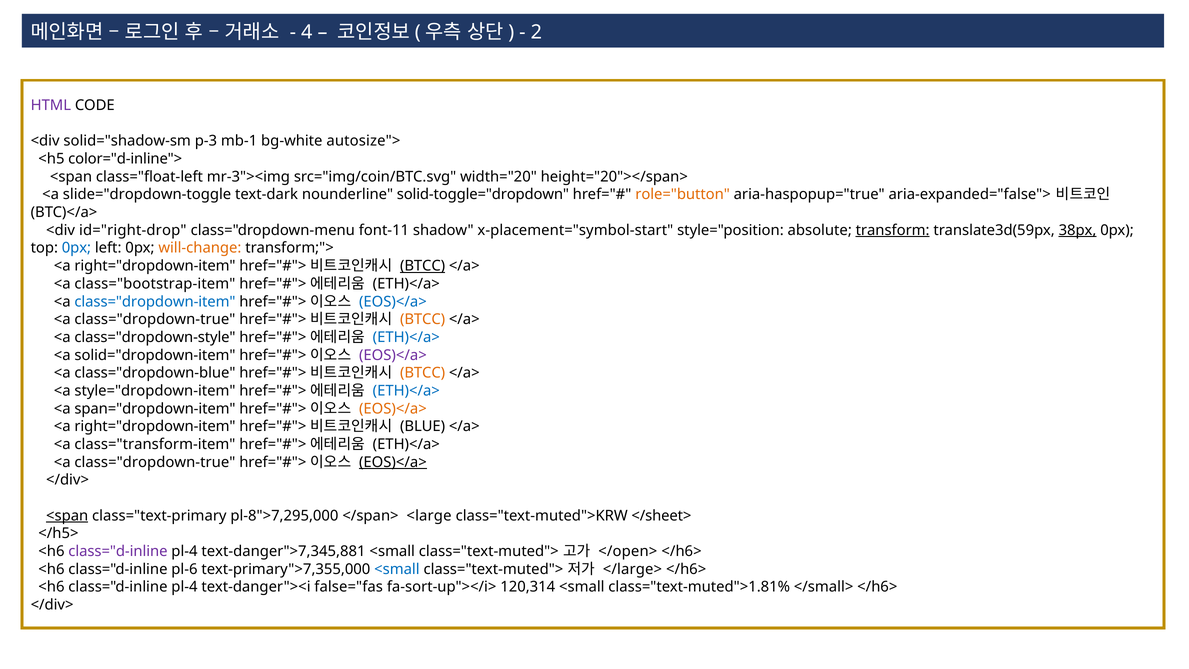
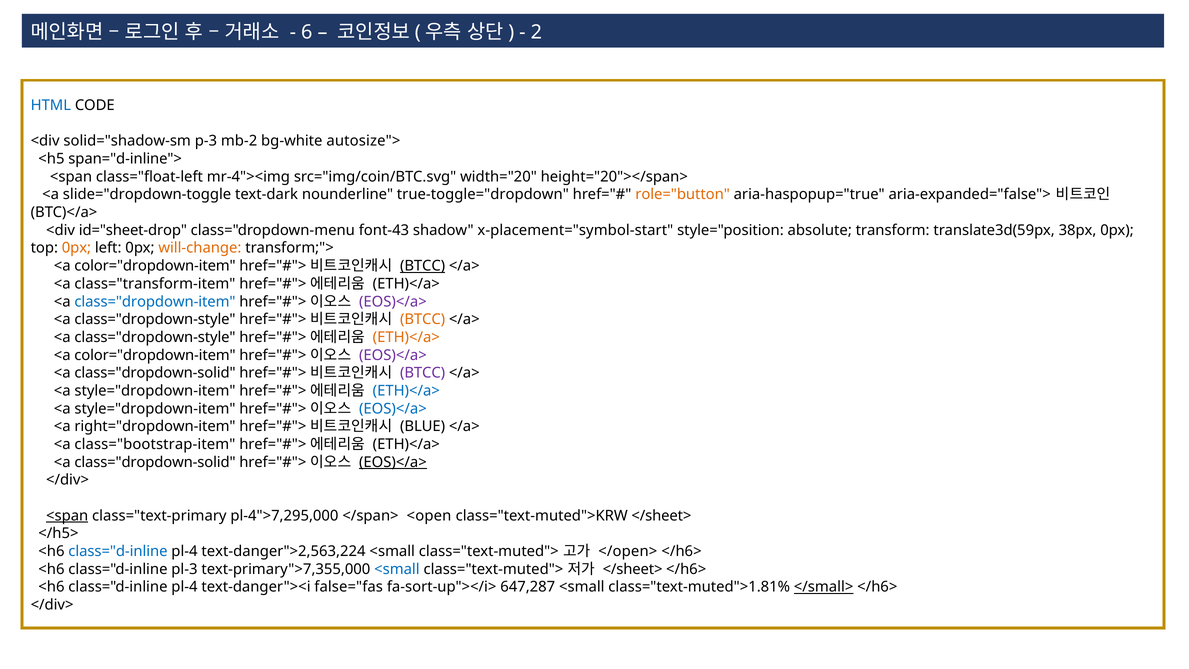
4: 4 -> 6
HTML colour: purple -> blue
mb-1: mb-1 -> mb-2
color="d-inline">: color="d-inline"> -> span="d-inline">
mr-3"><img: mr-3"><img -> mr-4"><img
solid-toggle="dropdown: solid-toggle="dropdown -> true-toggle="dropdown
id="right-drop: id="right-drop -> id="sheet-drop
font-11: font-11 -> font-43
transform underline: present -> none
38px underline: present -> none
0px at (76, 248) colour: blue -> orange
right="dropdown-item at (155, 266): right="dropdown-item -> color="dropdown-item
class="bootstrap-item: class="bootstrap-item -> class="transform-item
EOS)</a> at (393, 302) colour: blue -> purple
class="dropdown-true at (155, 319): class="dropdown-true -> class="dropdown-style
ETH)</a> at (406, 337) colour: blue -> orange
solid="dropdown-item at (155, 355): solid="dropdown-item -> color="dropdown-item
class="dropdown-blue at (155, 373): class="dropdown-blue -> class="dropdown-solid
BTCC at (423, 373) colour: orange -> purple
span="dropdown-item at (155, 409): span="dropdown-item -> style="dropdown-item
EOS)</a> at (393, 409) colour: orange -> blue
class="transform-item: class="transform-item -> class="bootstrap-item
class="dropdown-true at (155, 462): class="dropdown-true -> class="dropdown-solid
pl-8">7,295,000: pl-8">7,295,000 -> pl-4">7,295,000
<large: <large -> <open
class="d-inline at (118, 551) colour: purple -> blue
text-danger">7,345,881: text-danger">7,345,881 -> text-danger">2,563,224
pl-6: pl-6 -> pl-3
</large> at (632, 569): </large> -> </sheet>
120,314: 120,314 -> 647,287
</small> underline: none -> present
